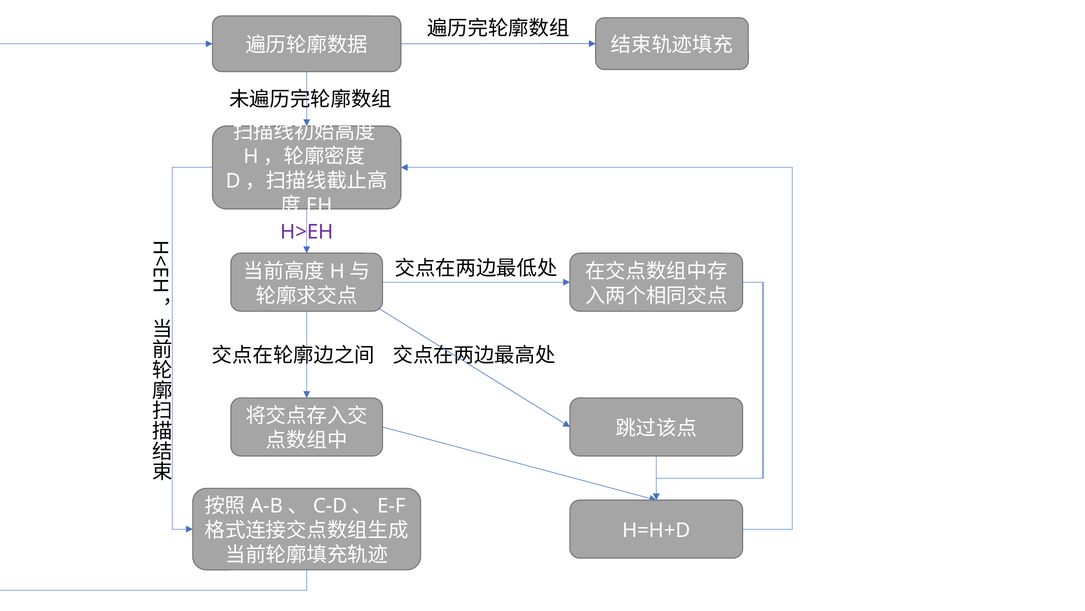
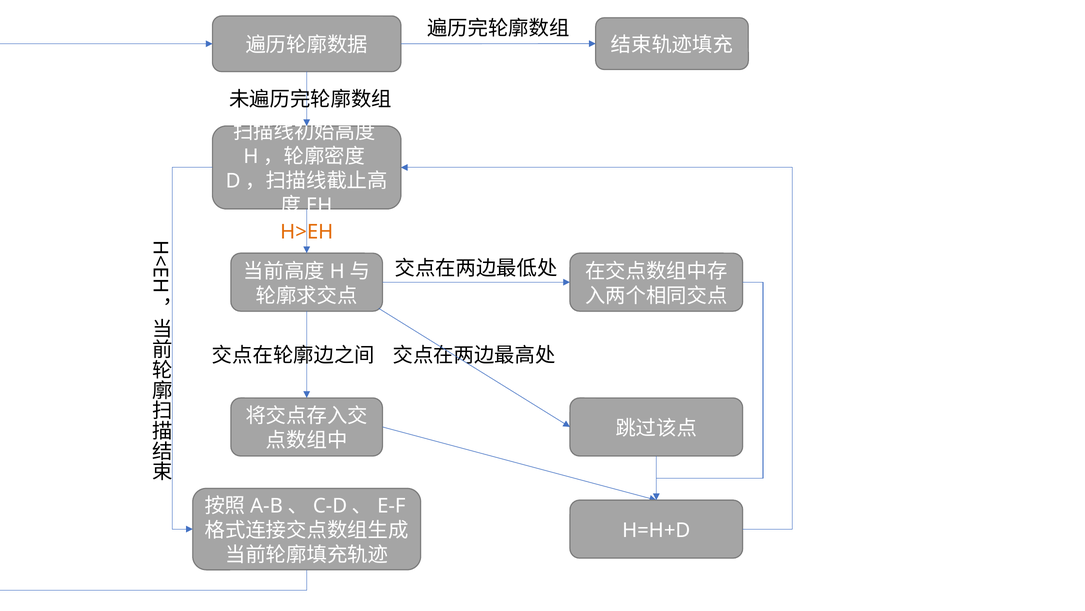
H>EH colour: purple -> orange
